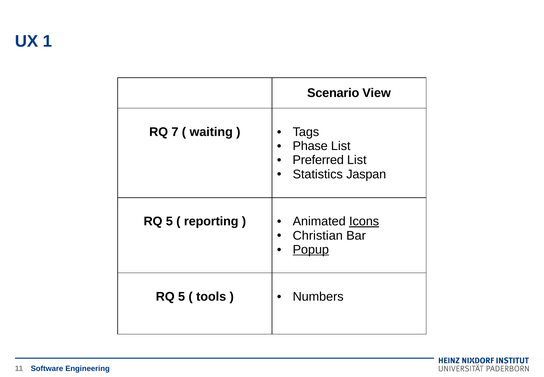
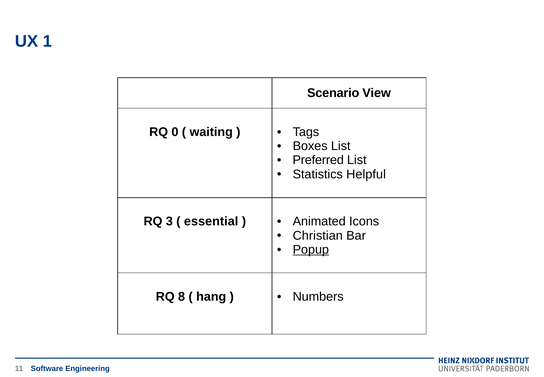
7: 7 -> 0
Phase: Phase -> Boxes
Jaspan: Jaspan -> Helpful
5 at (169, 221): 5 -> 3
reporting: reporting -> essential
Icons underline: present -> none
5 at (182, 296): 5 -> 8
tools: tools -> hang
